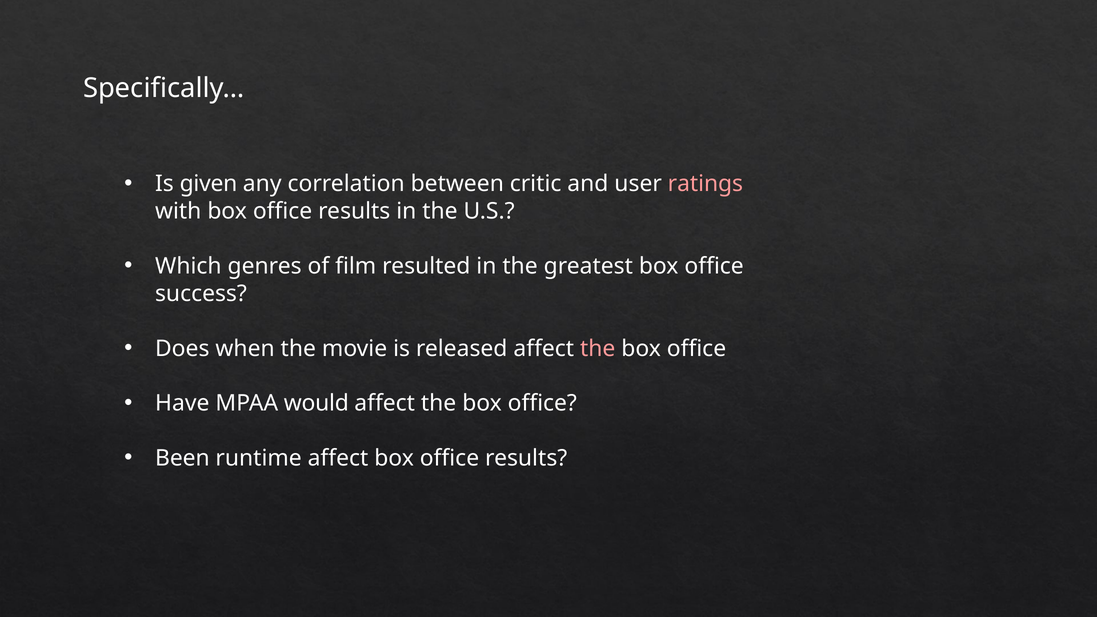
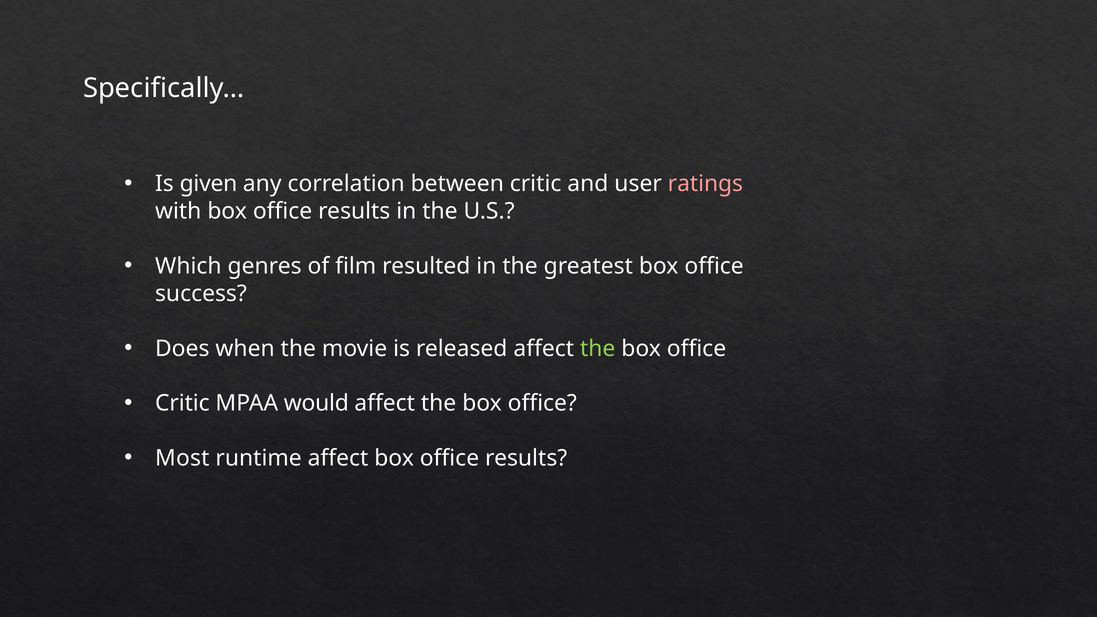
the at (598, 349) colour: pink -> light green
Have at (182, 403): Have -> Critic
Been: Been -> Most
